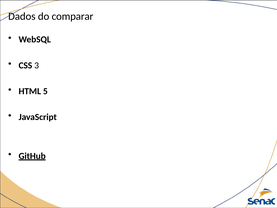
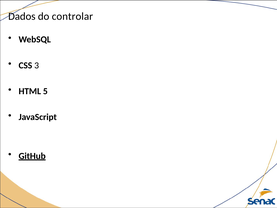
comparar: comparar -> controlar
